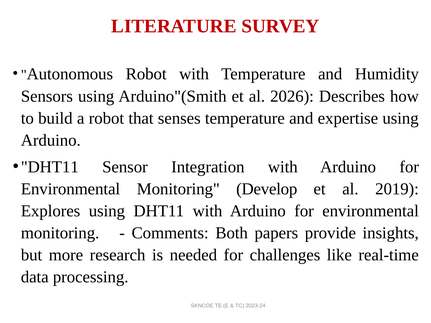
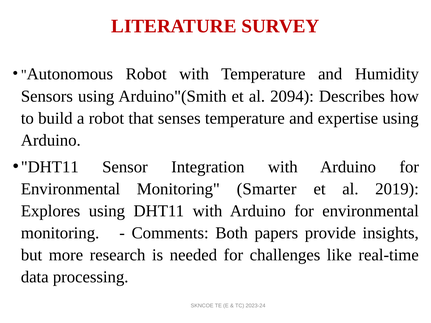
2026: 2026 -> 2094
Develop: Develop -> Smarter
